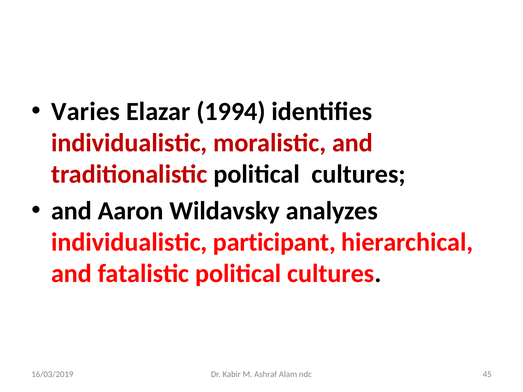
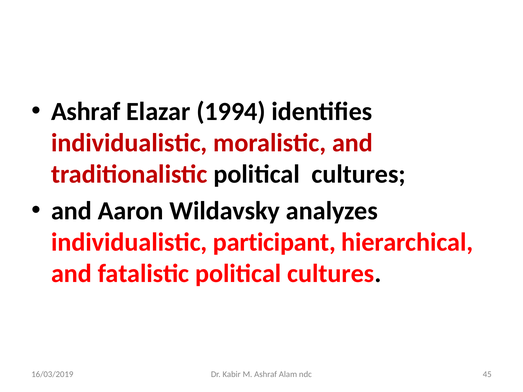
Varies at (86, 112): Varies -> Ashraf
